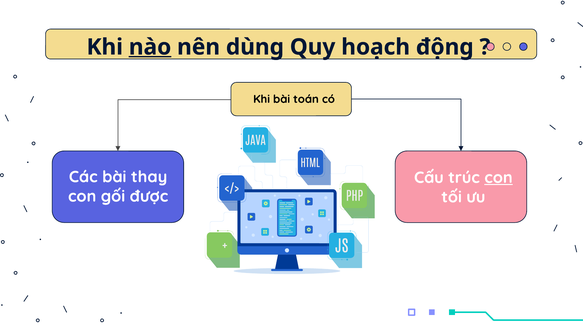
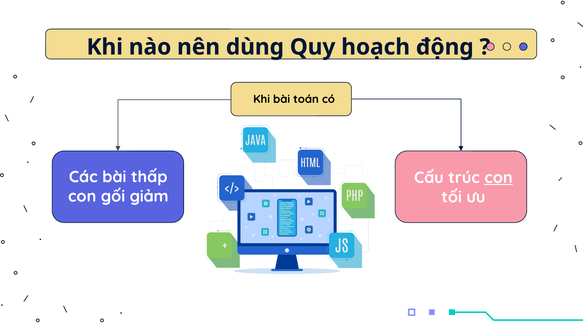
nào underline: present -> none
thay: thay -> thấp
được: được -> giảm
